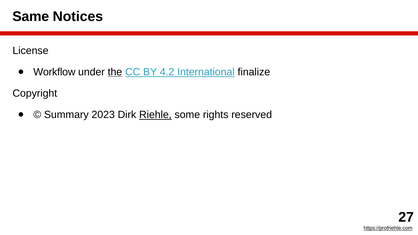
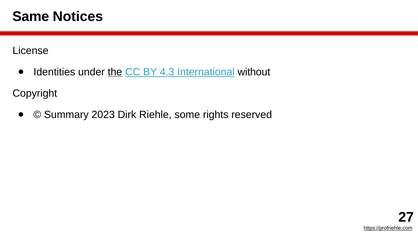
Workflow: Workflow -> Identities
4.2: 4.2 -> 4.3
finalize: finalize -> without
Riehle underline: present -> none
